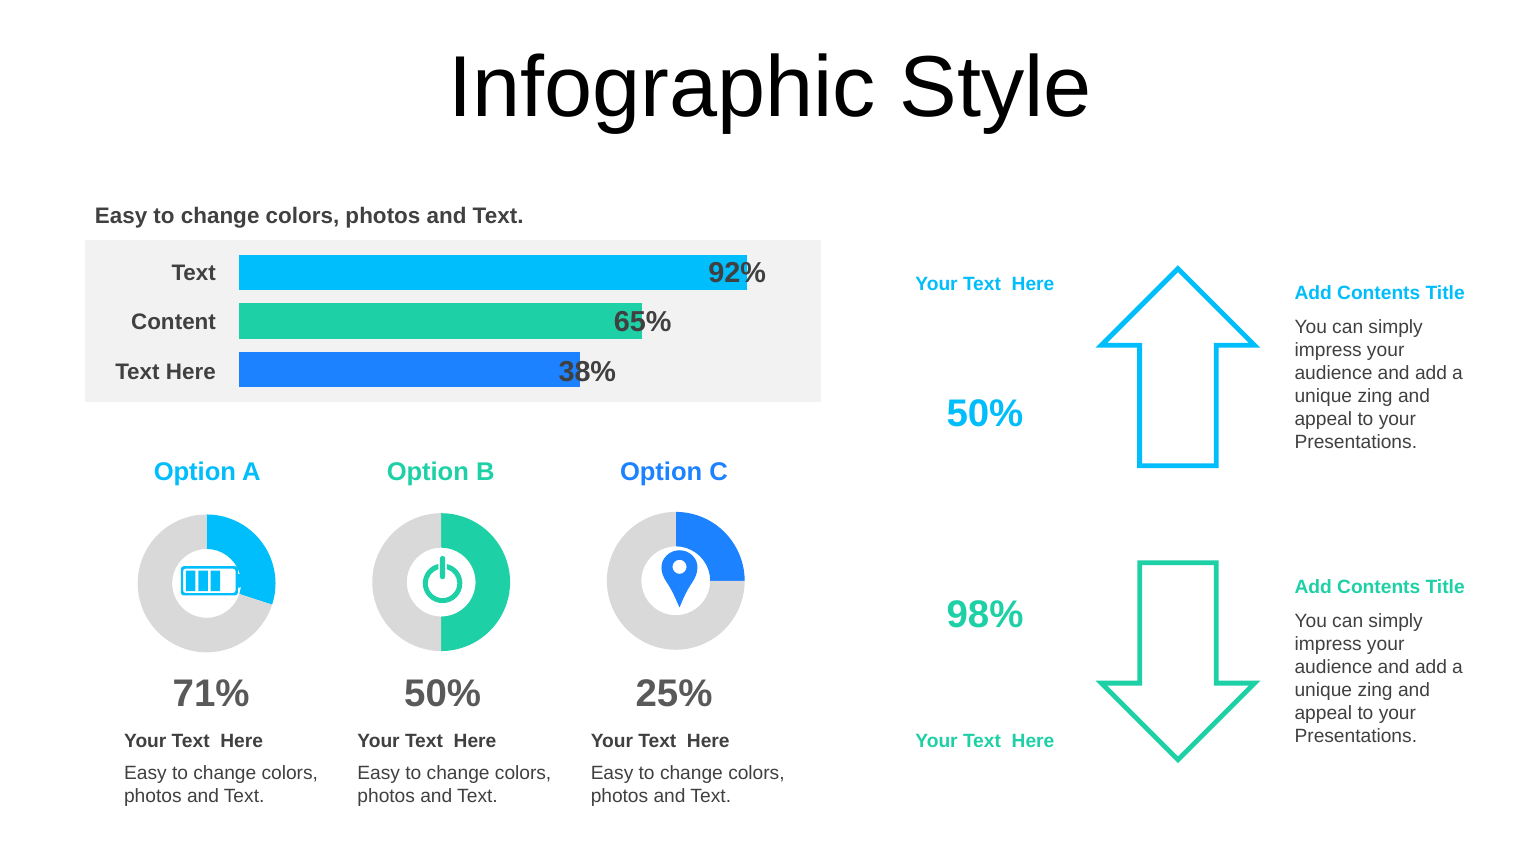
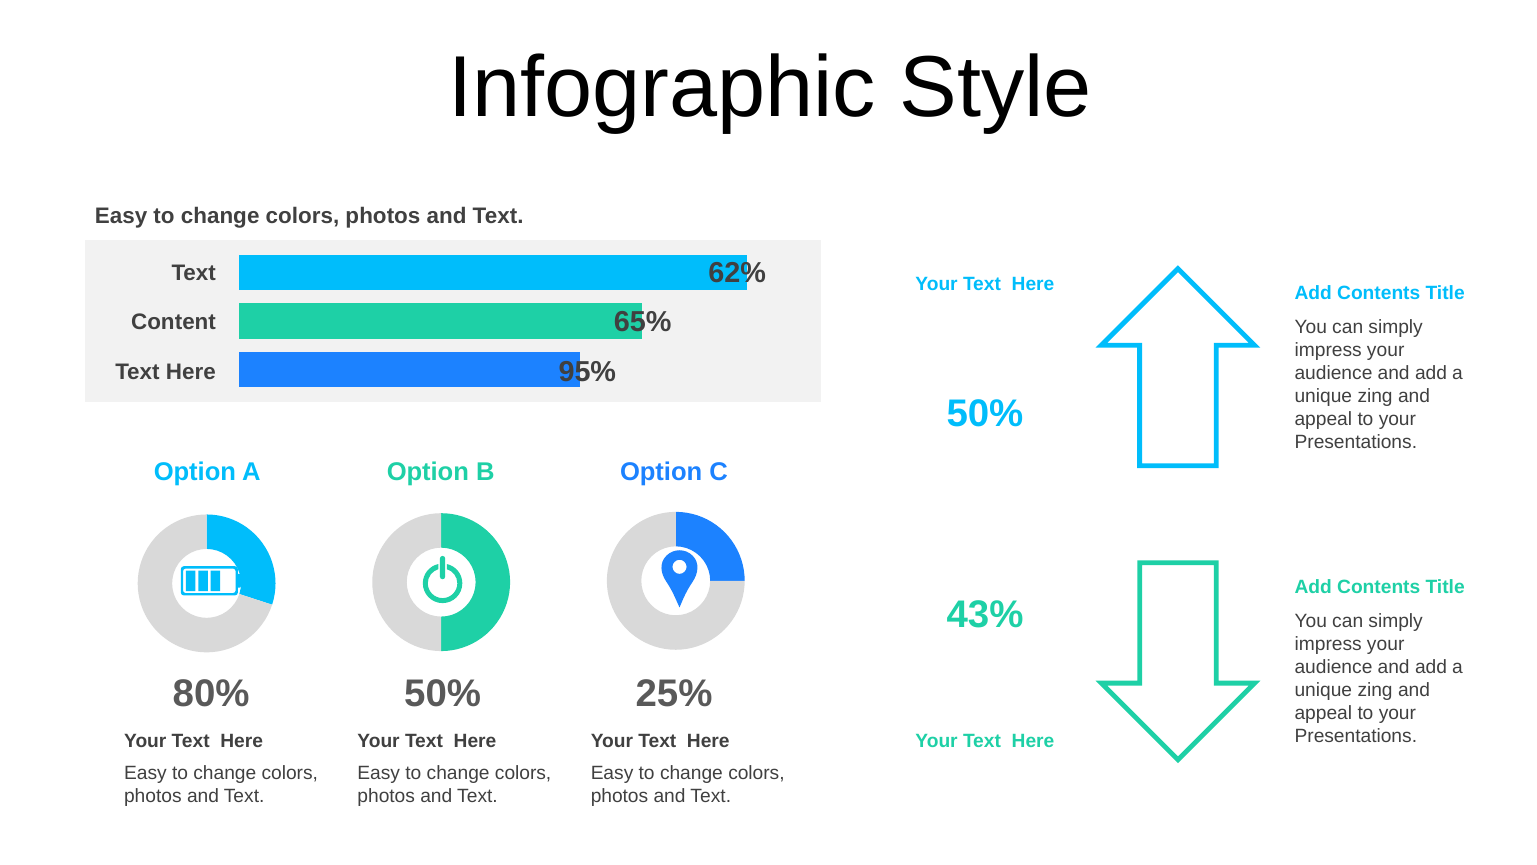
92%: 92% -> 62%
38%: 38% -> 95%
98%: 98% -> 43%
71%: 71% -> 80%
